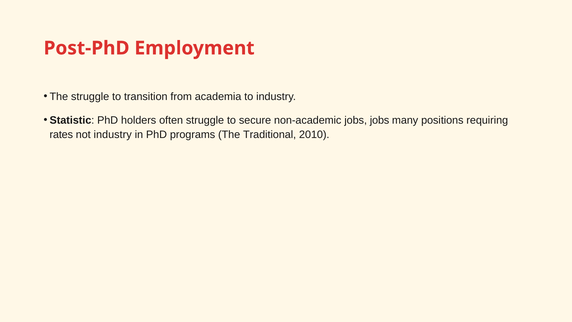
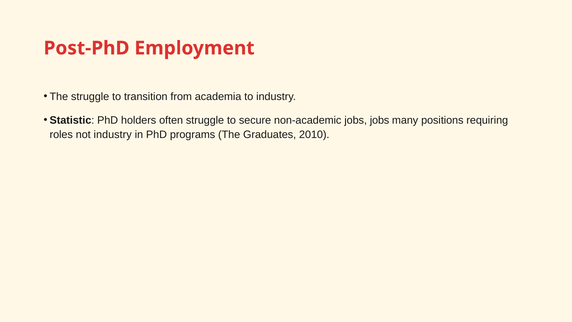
rates: rates -> roles
Traditional: Traditional -> Graduates
